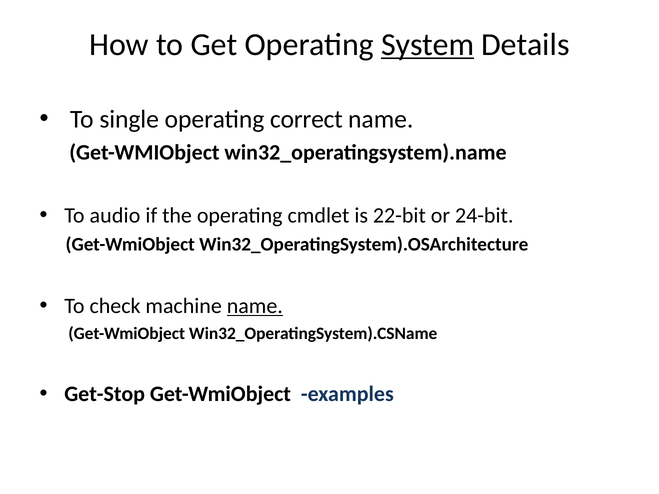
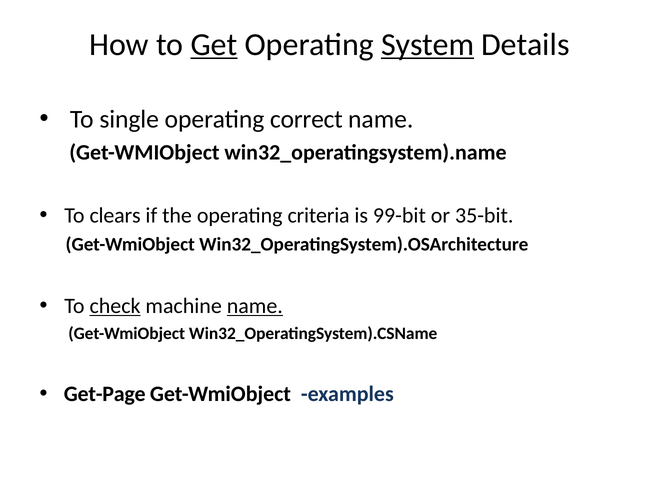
Get underline: none -> present
audio: audio -> clears
cmdlet: cmdlet -> criteria
22-bit: 22-bit -> 99-bit
24-bit: 24-bit -> 35-bit
check underline: none -> present
Get-Stop: Get-Stop -> Get-Page
